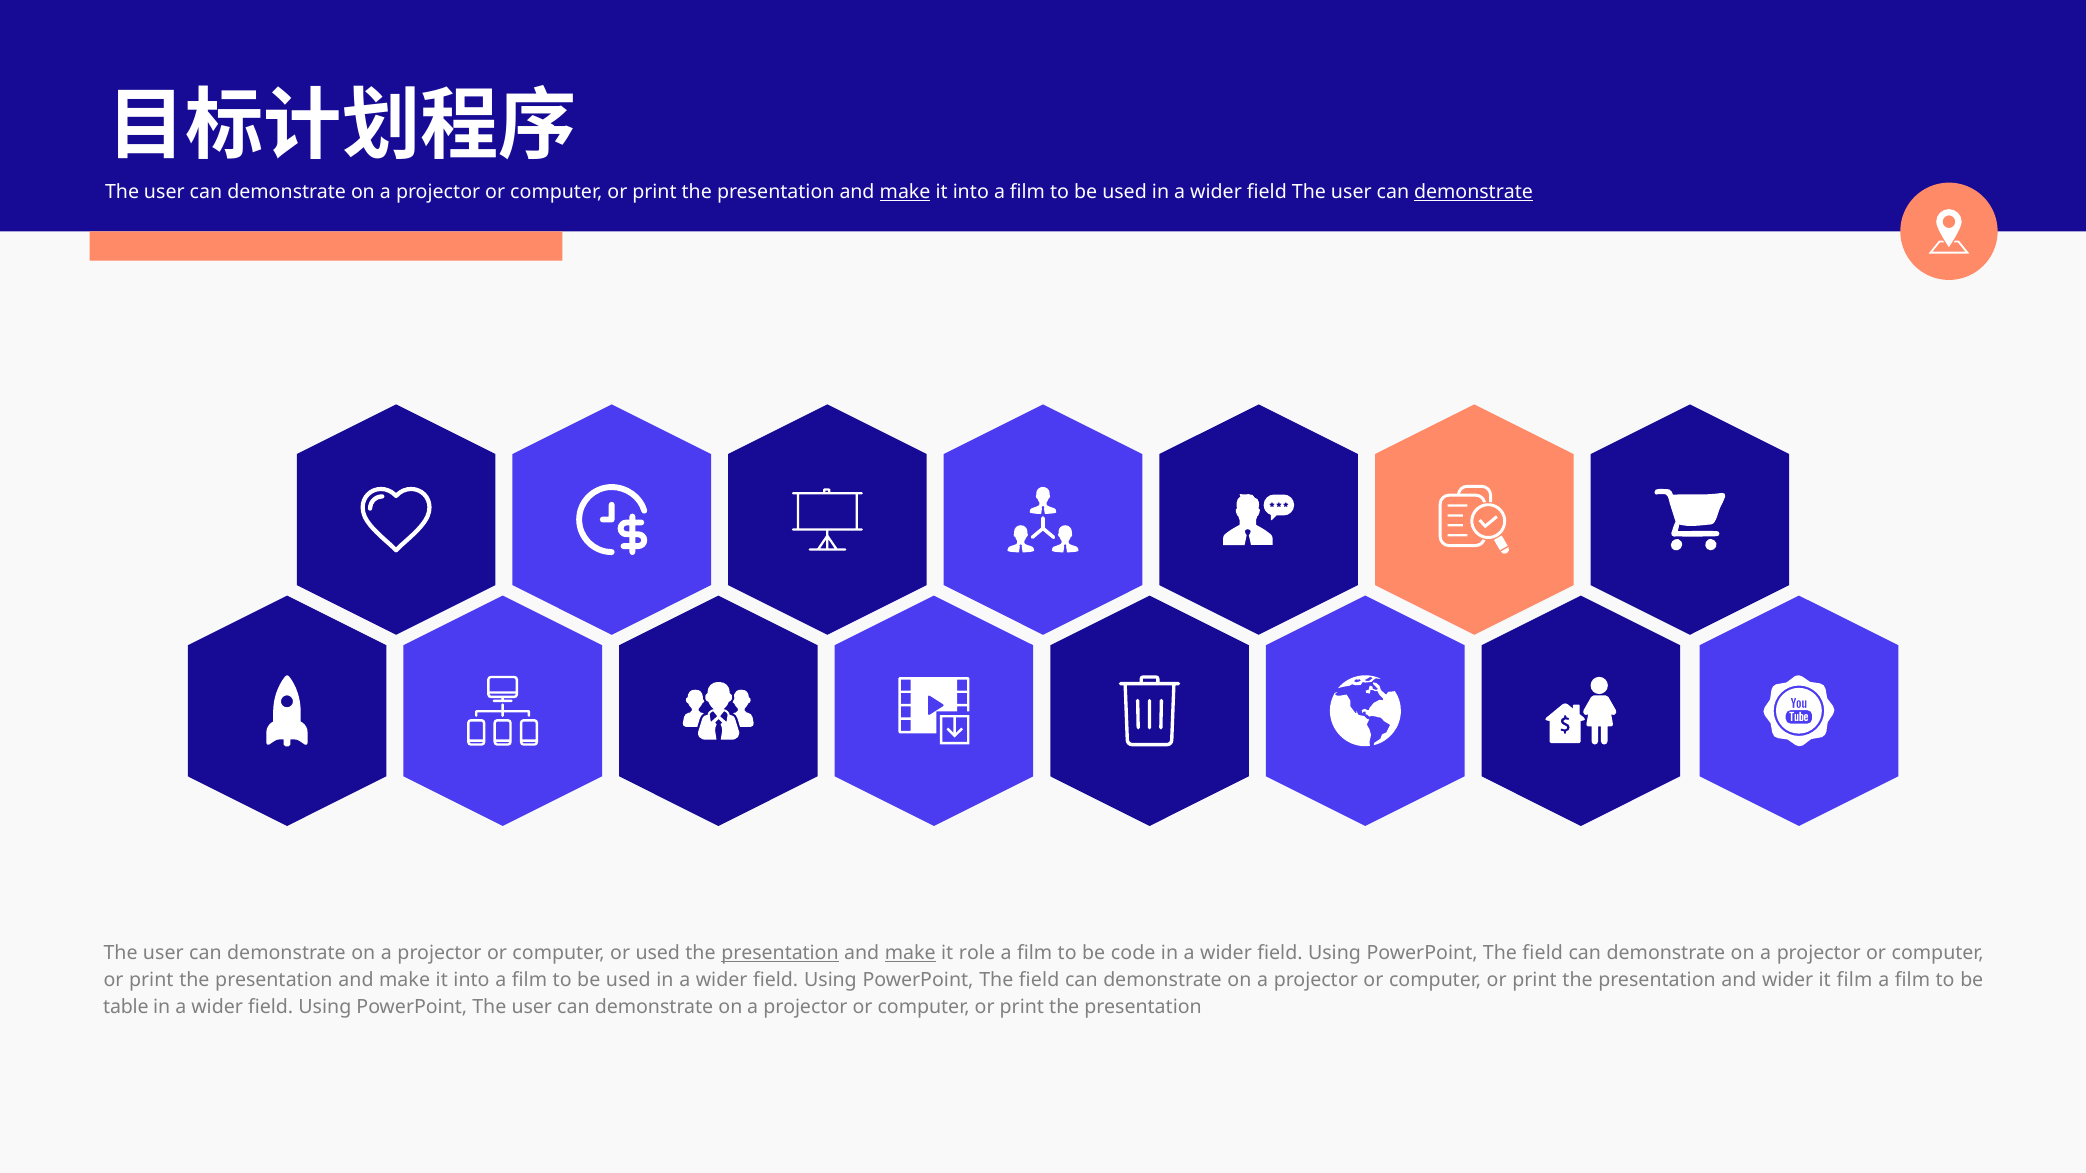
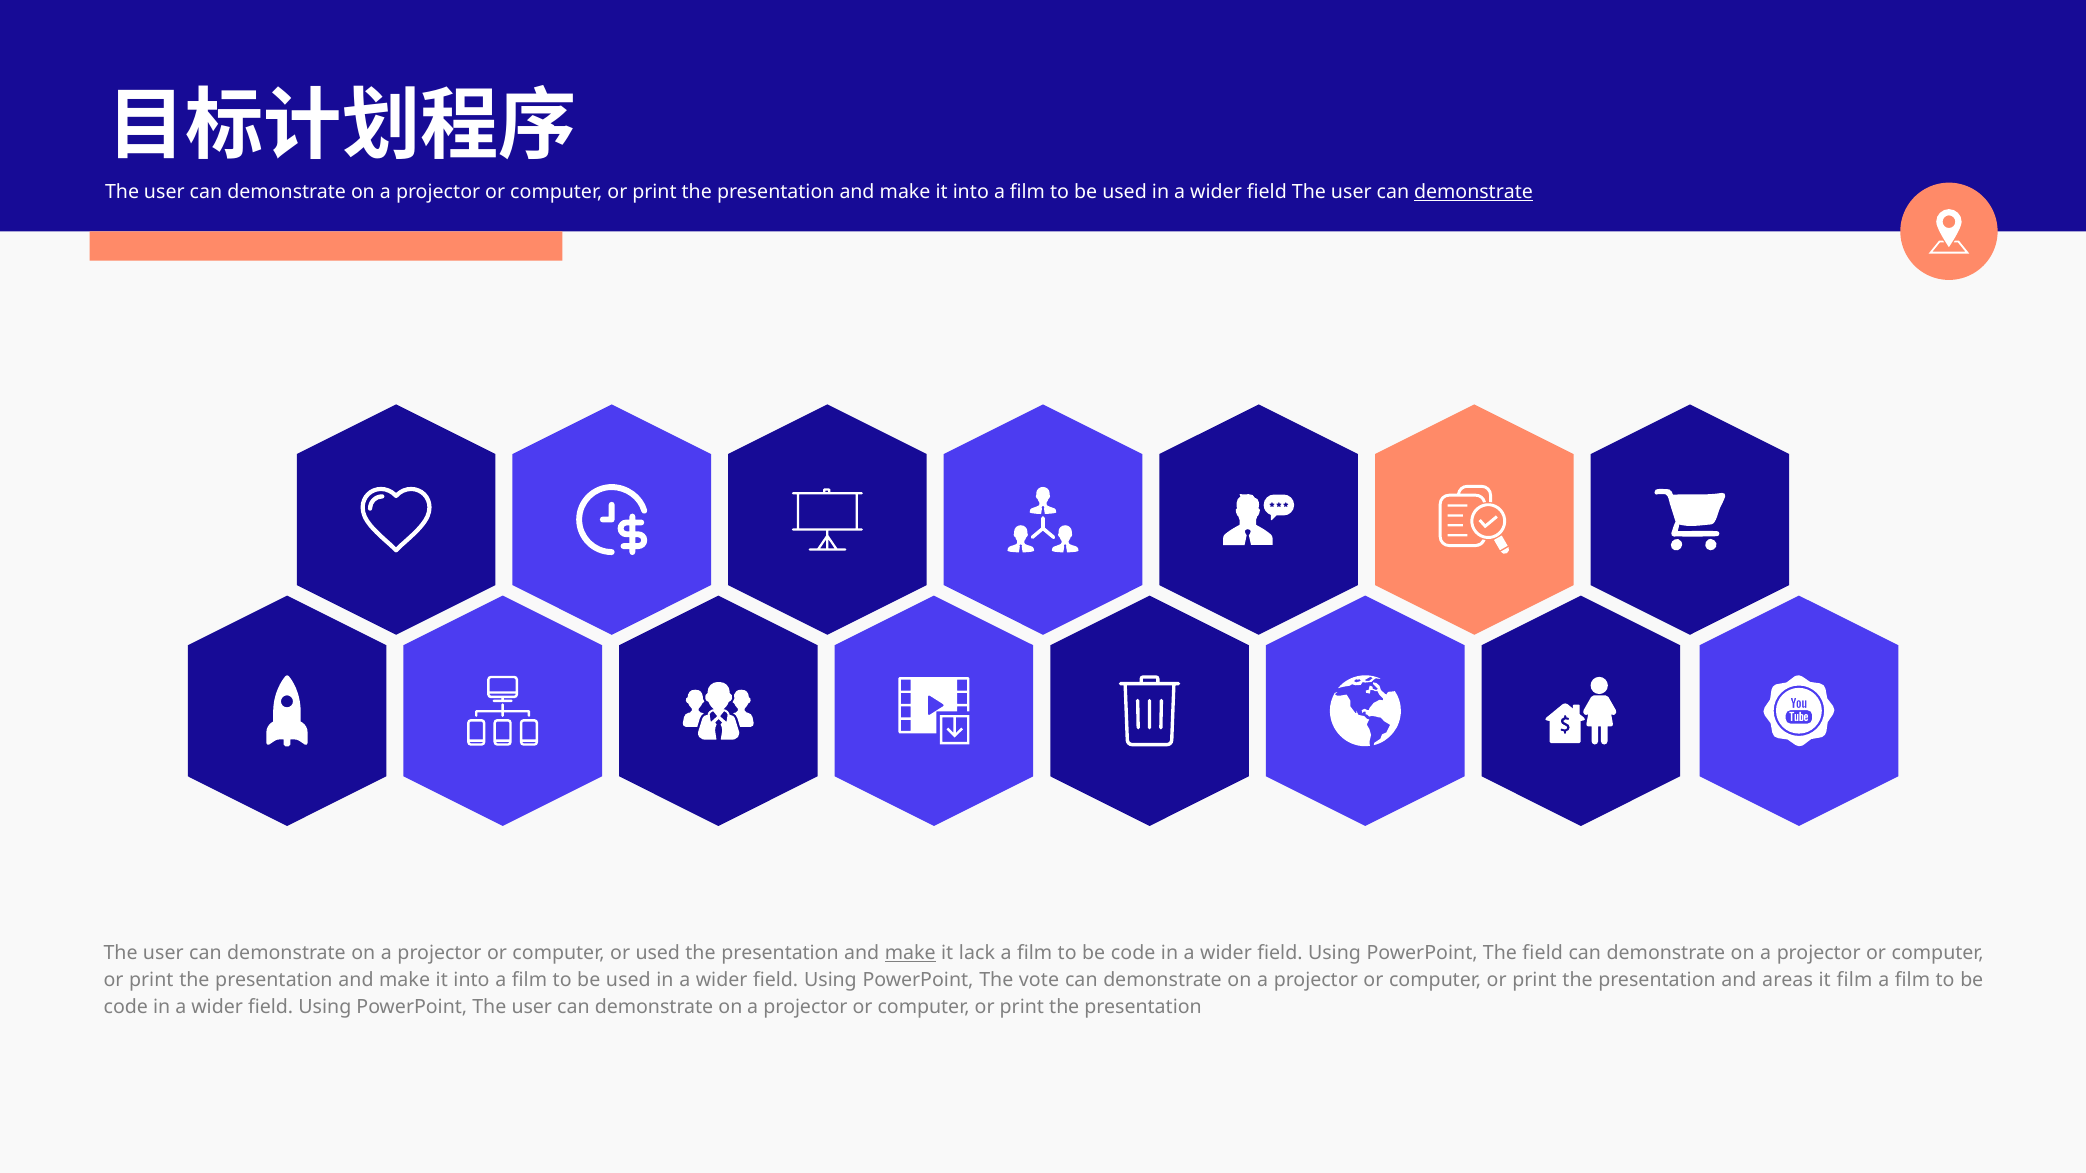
make at (905, 192) underline: present -> none
presentation at (780, 953) underline: present -> none
role: role -> lack
field at (1039, 980): field -> vote
and wider: wider -> areas
table at (126, 1007): table -> code
